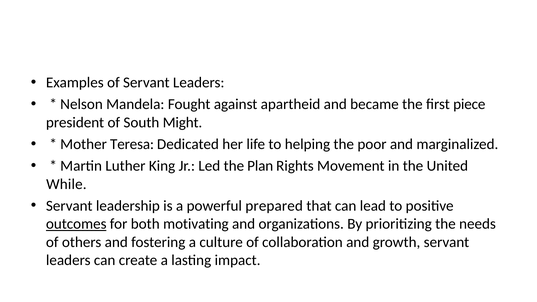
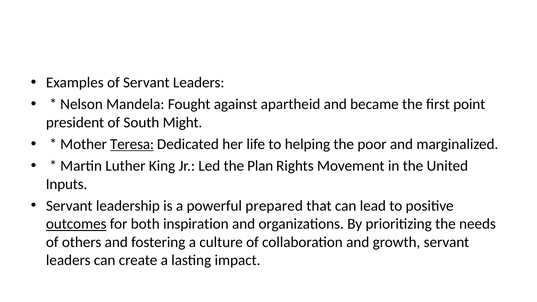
piece: piece -> point
Teresa underline: none -> present
While: While -> Inputs
motivating: motivating -> inspiration
